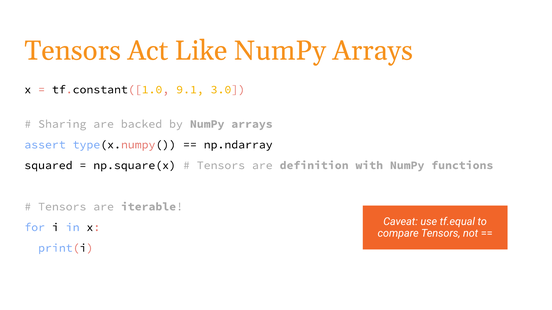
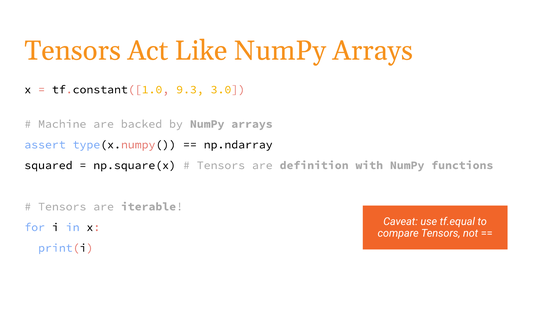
9.1: 9.1 -> 9.3
Sharing: Sharing -> Machine
